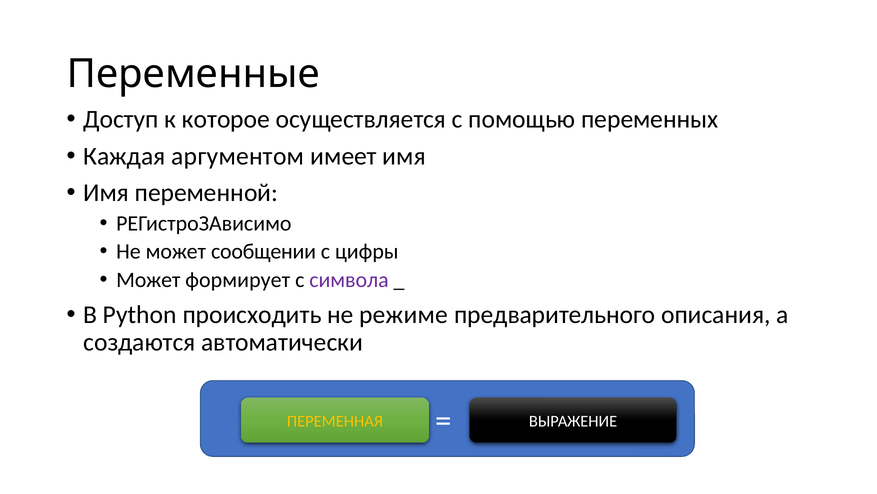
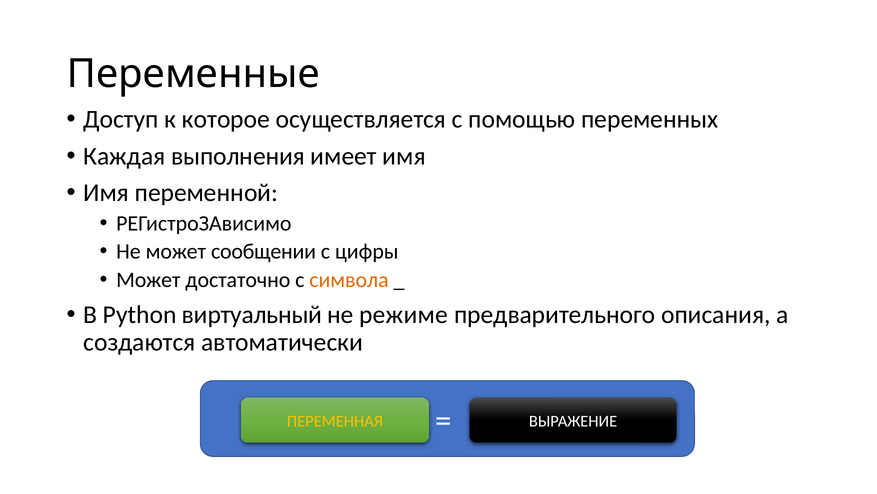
аргументом: аргументом -> выполнения
формирует: формирует -> достаточно
символа colour: purple -> orange
происходить: происходить -> виртуальный
